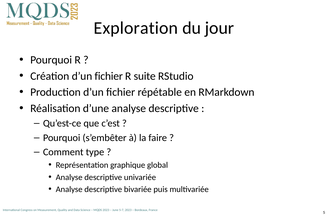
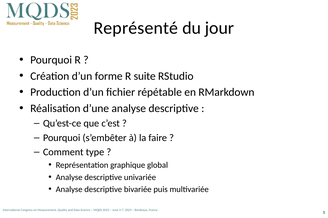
Exploration: Exploration -> Représenté
Création d’un fichier: fichier -> forme
